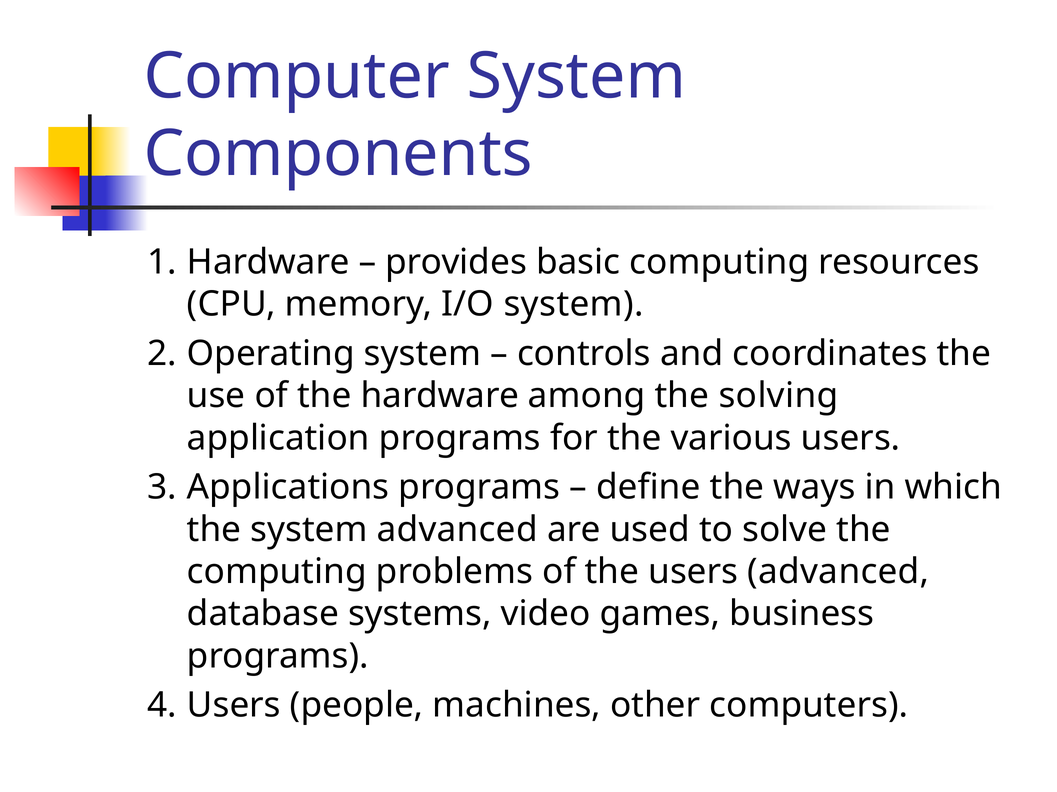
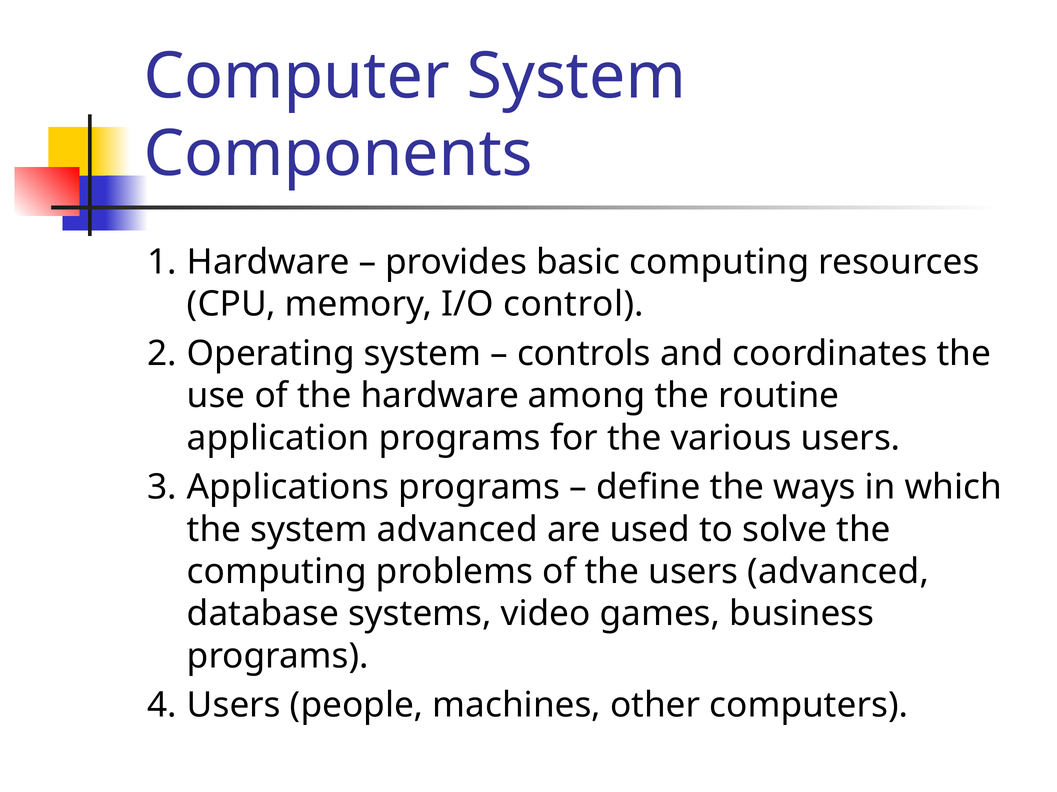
I/O system: system -> control
solving: solving -> routine
